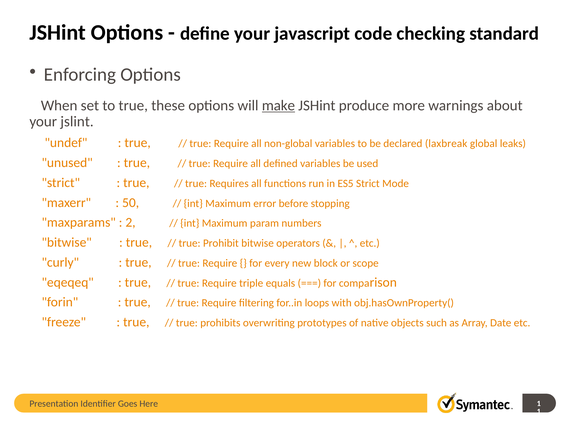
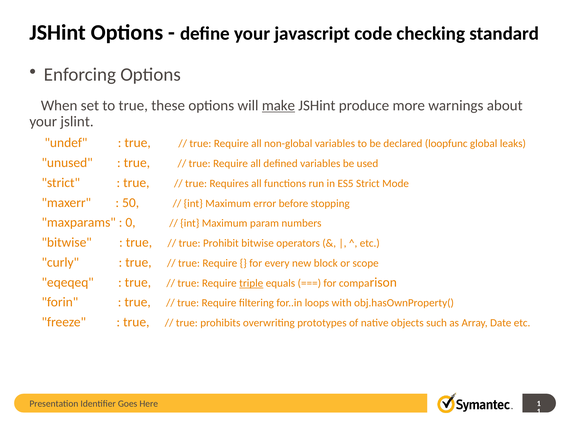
laxbreak: laxbreak -> loopfunc
2: 2 -> 0
triple underline: none -> present
